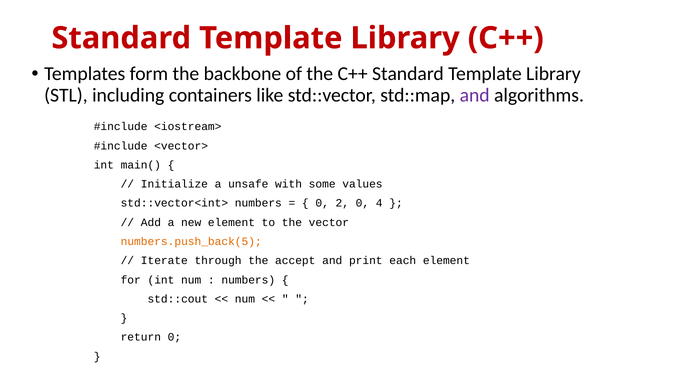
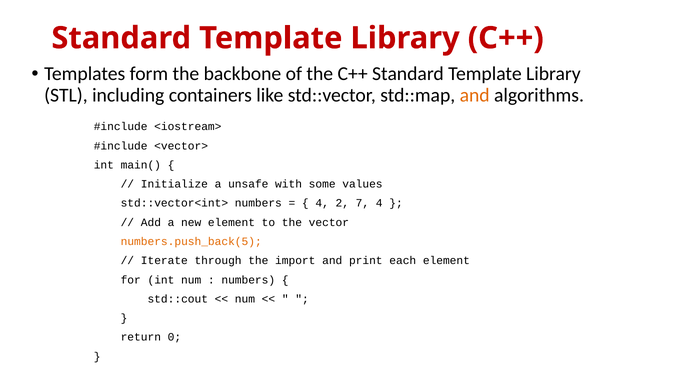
and at (475, 95) colour: purple -> orange
0 at (322, 203): 0 -> 4
2 0: 0 -> 7
accept: accept -> import
